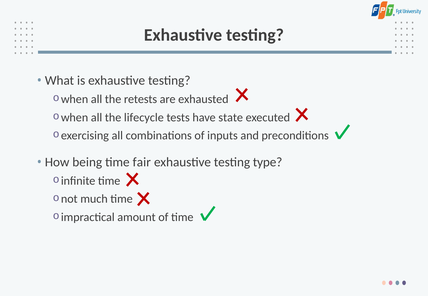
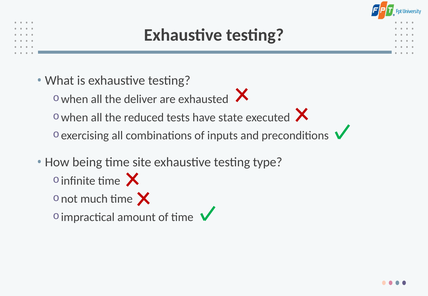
retests: retests -> deliver
lifecycle: lifecycle -> reduced
fair: fair -> site
